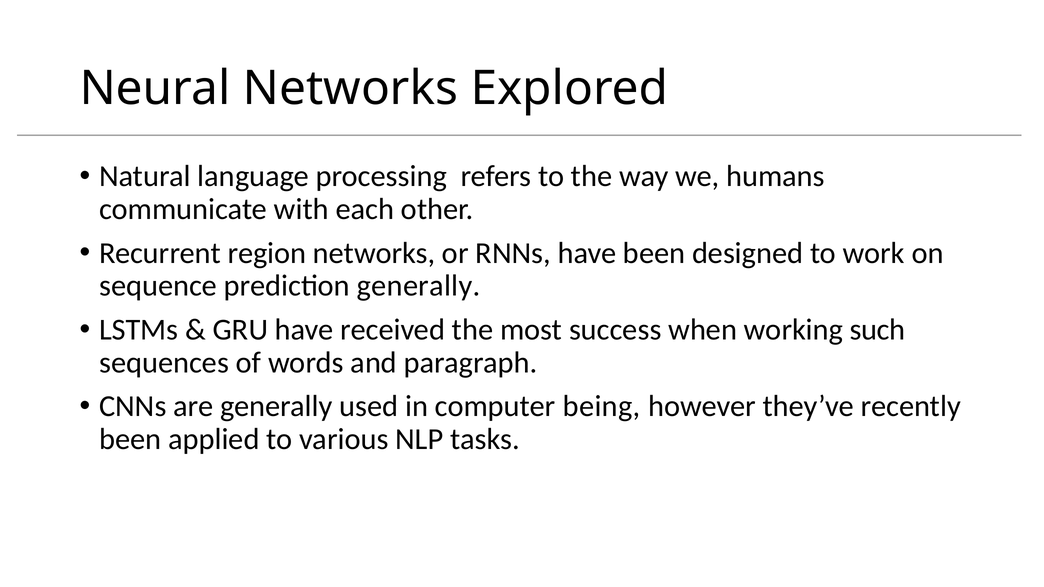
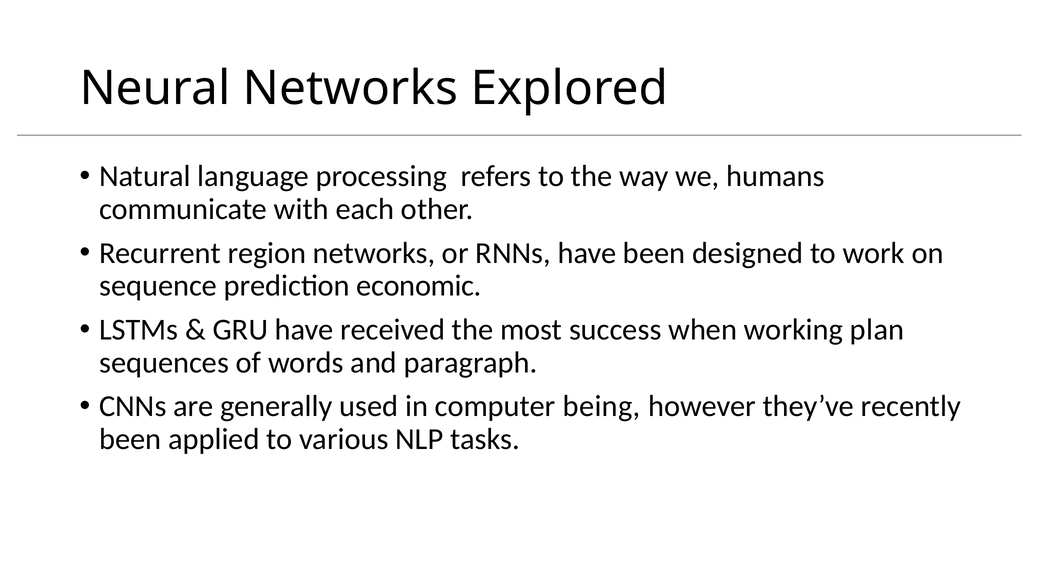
prediction generally: generally -> economic
such: such -> plan
